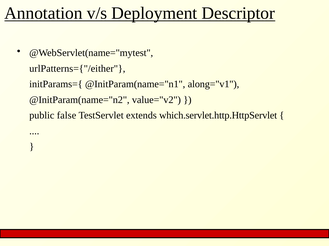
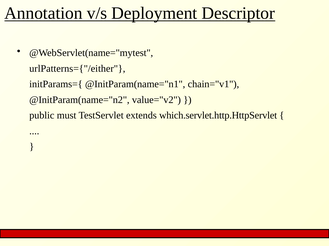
along="v1: along="v1 -> chain="v1
false: false -> must
